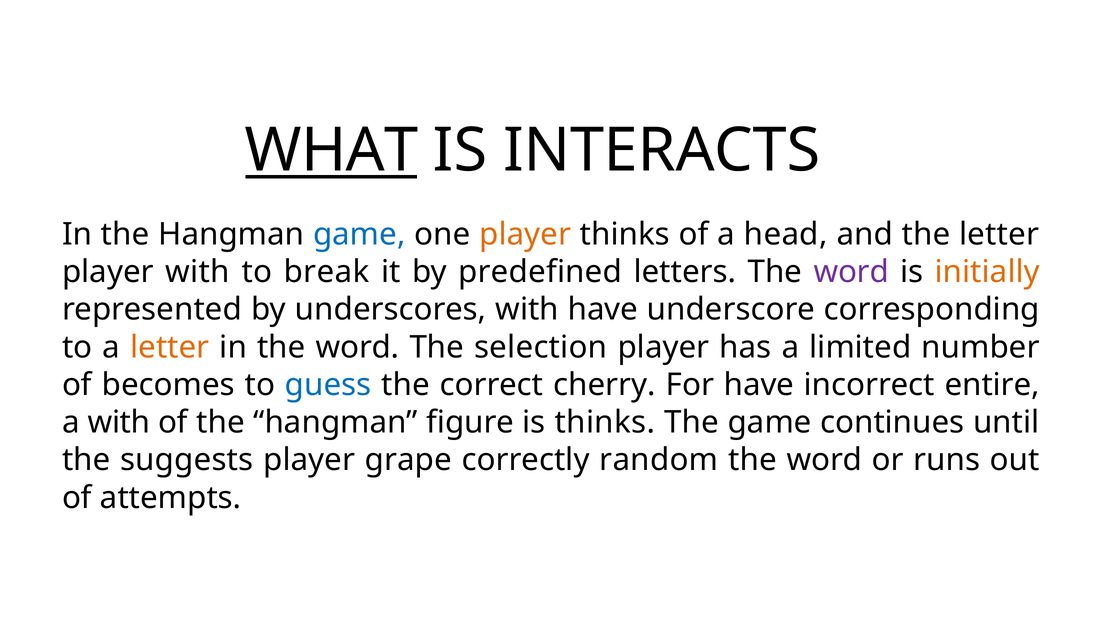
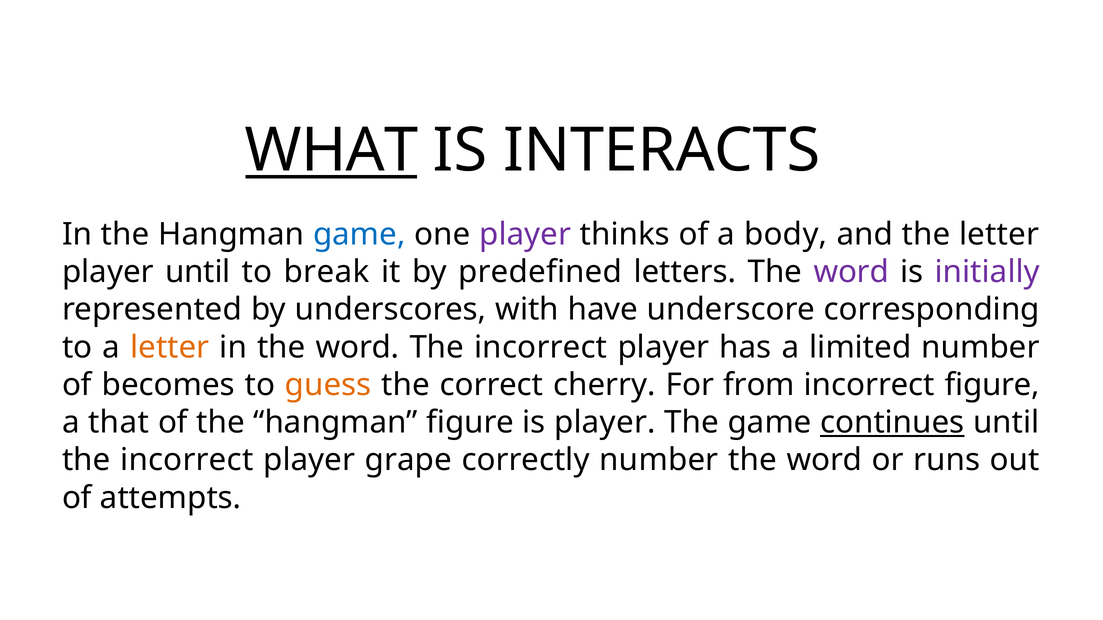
player at (525, 234) colour: orange -> purple
head: head -> body
player with: with -> until
initially colour: orange -> purple
word The selection: selection -> incorrect
guess colour: blue -> orange
For have: have -> from
incorrect entire: entire -> figure
a with: with -> that
is thinks: thinks -> player
continues underline: none -> present
suggests at (187, 460): suggests -> incorrect
correctly random: random -> number
